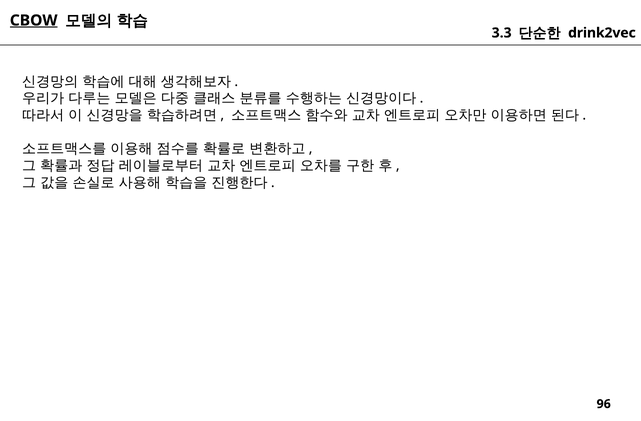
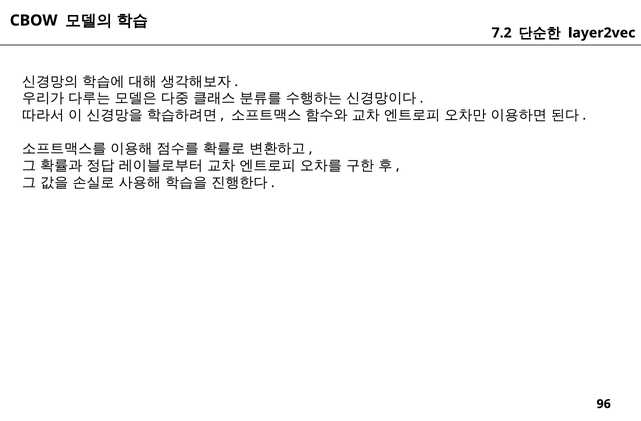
CBOW underline: present -> none
3.3: 3.3 -> 7.2
drink2vec: drink2vec -> layer2vec
